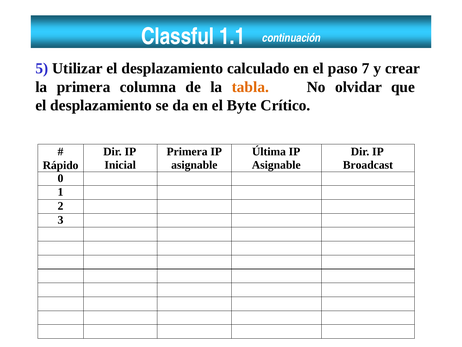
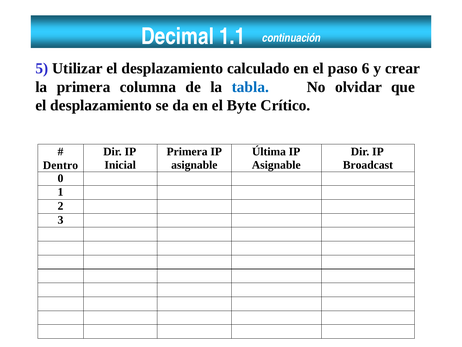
Classful: Classful -> Decimal
7: 7 -> 6
tabla colour: orange -> blue
Rápido: Rápido -> Dentro
